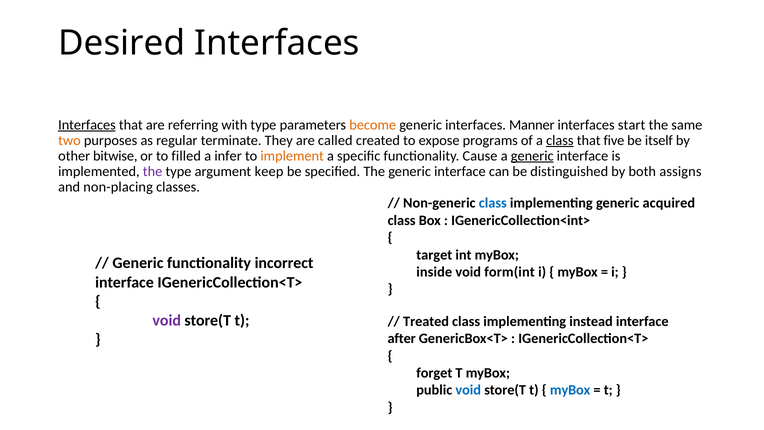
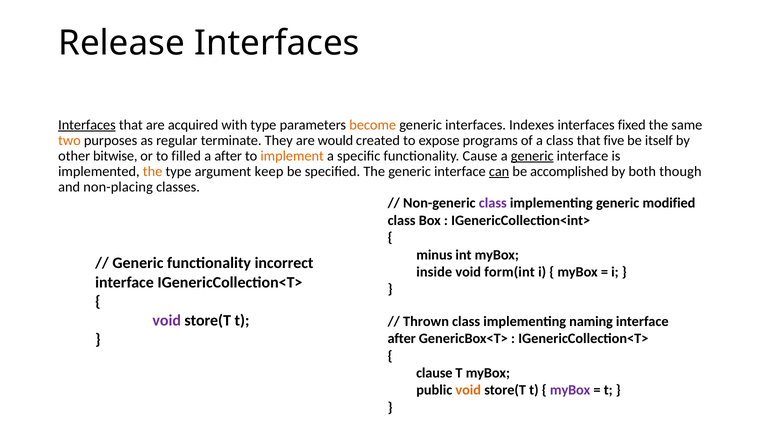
Desired: Desired -> Release
referring: referring -> acquired
Manner: Manner -> Indexes
start: start -> fixed
called: called -> would
class at (560, 140) underline: present -> none
a infer: infer -> after
the at (153, 171) colour: purple -> orange
can underline: none -> present
distinguished: distinguished -> accomplished
assigns: assigns -> though
class at (493, 203) colour: blue -> purple
acquired: acquired -> modified
target: target -> minus
Treated: Treated -> Thrown
instead: instead -> naming
forget: forget -> clause
void at (468, 390) colour: blue -> orange
myBox at (570, 390) colour: blue -> purple
